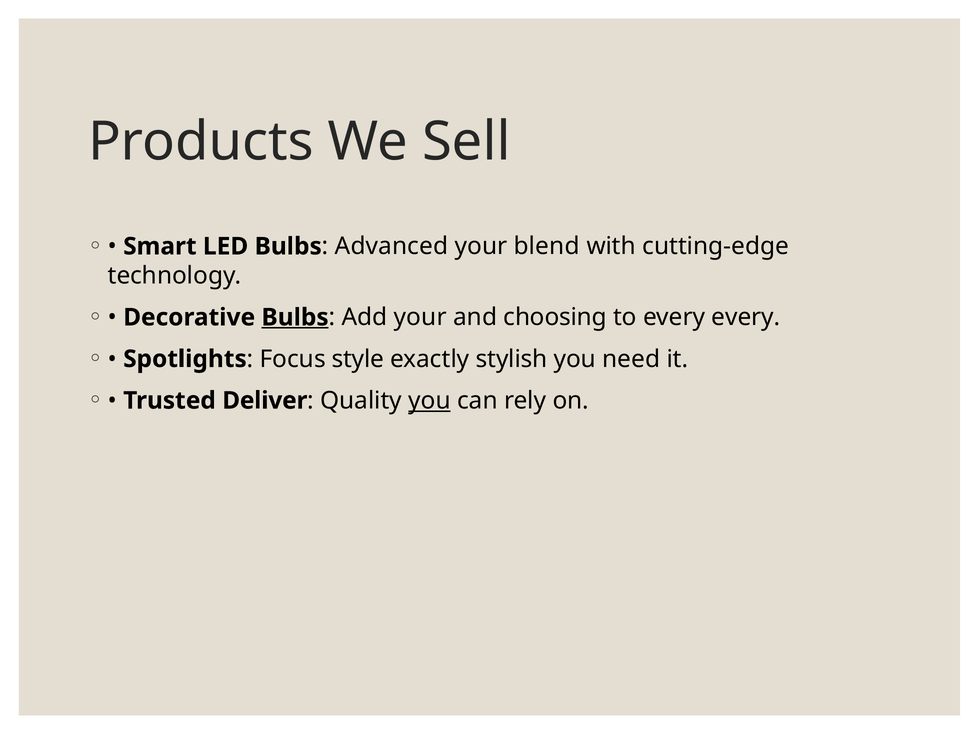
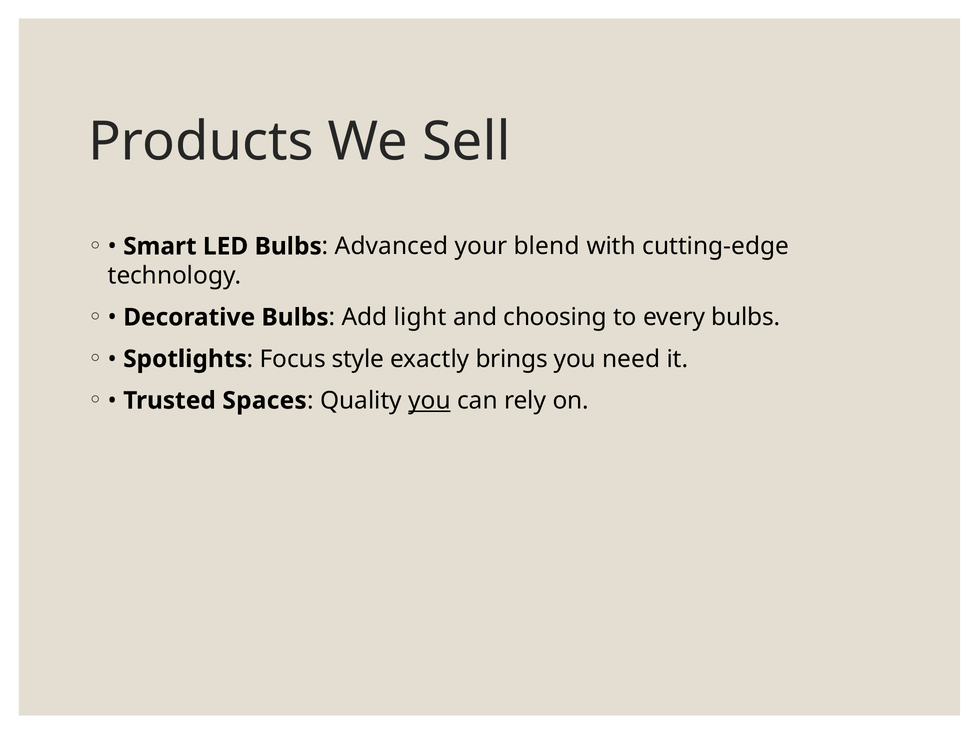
Bulbs at (295, 317) underline: present -> none
Add your: your -> light
every every: every -> bulbs
stylish: stylish -> brings
Deliver: Deliver -> Spaces
